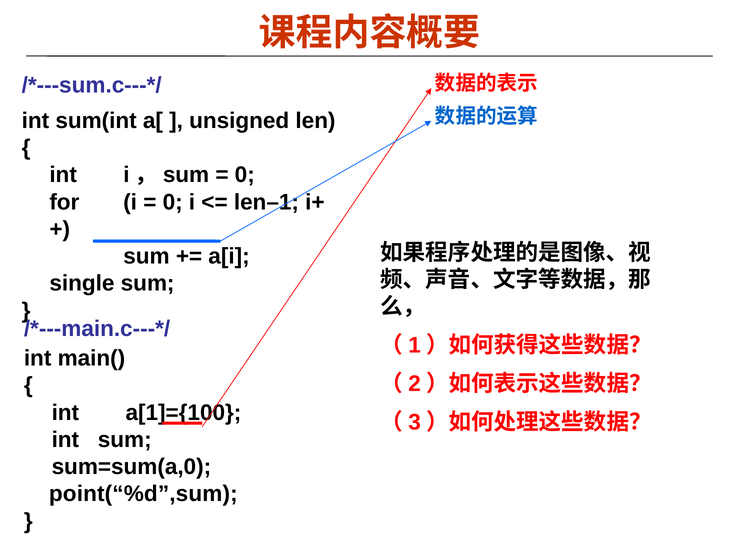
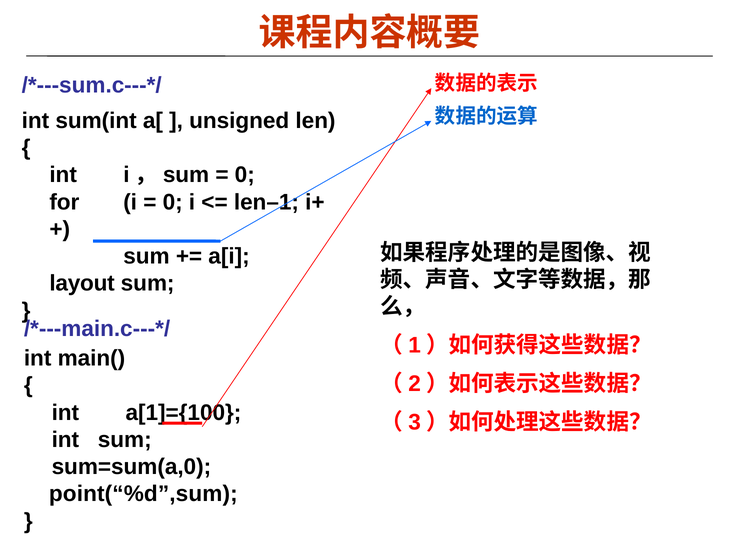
single: single -> layout
